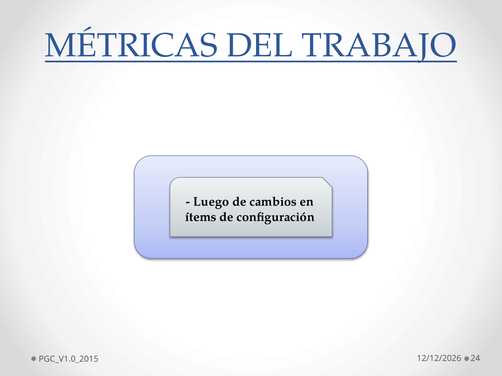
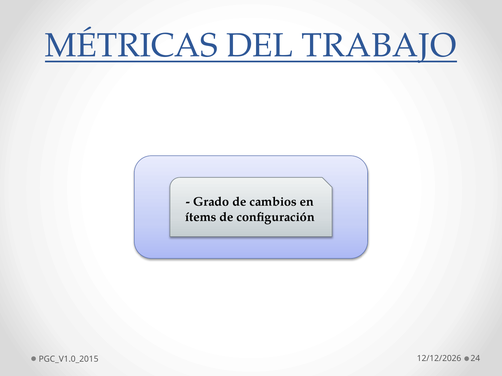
Luego: Luego -> Grado
